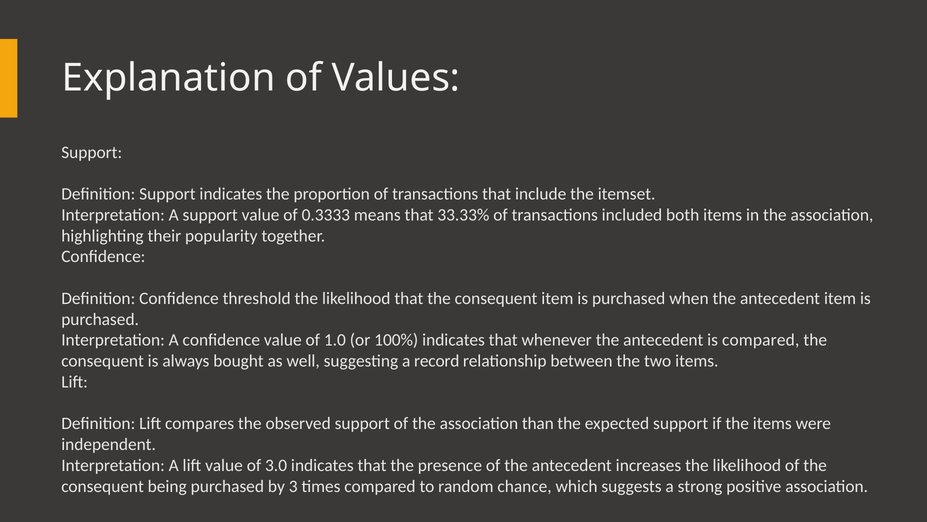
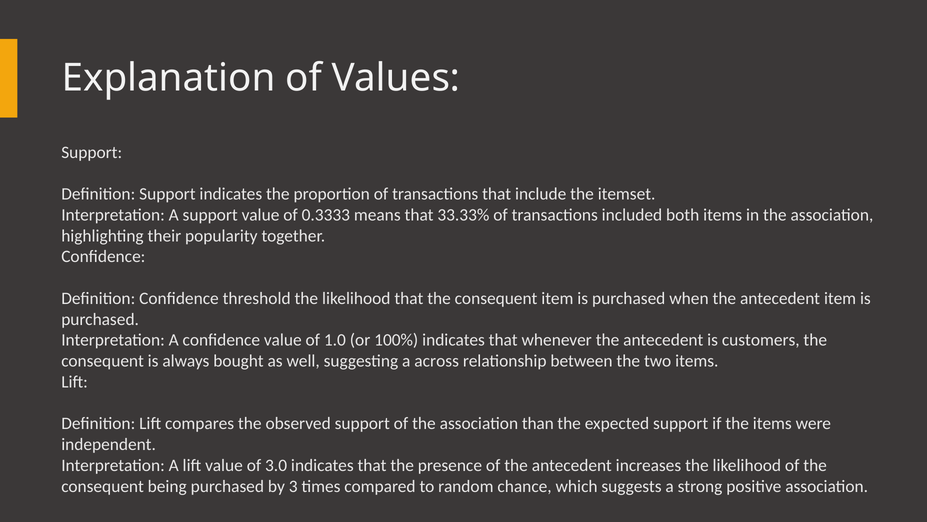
is compared: compared -> customers
record: record -> across
